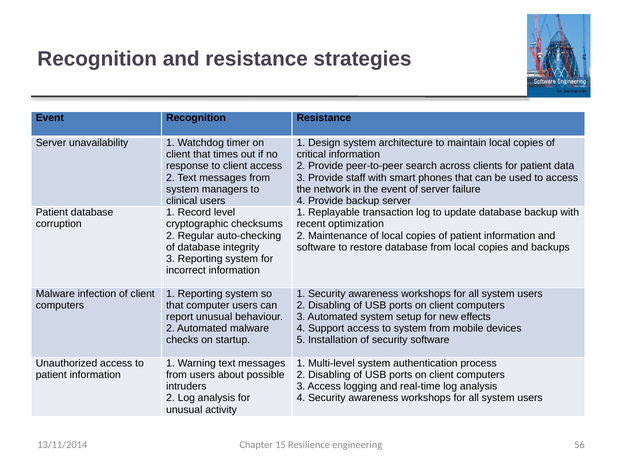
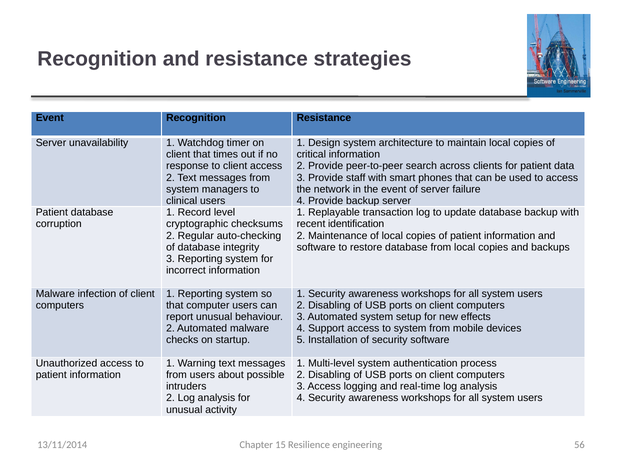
optimization: optimization -> identification
